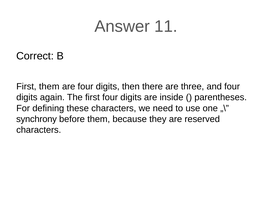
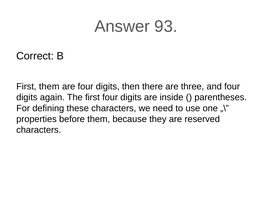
11: 11 -> 93
synchrony: synchrony -> properties
